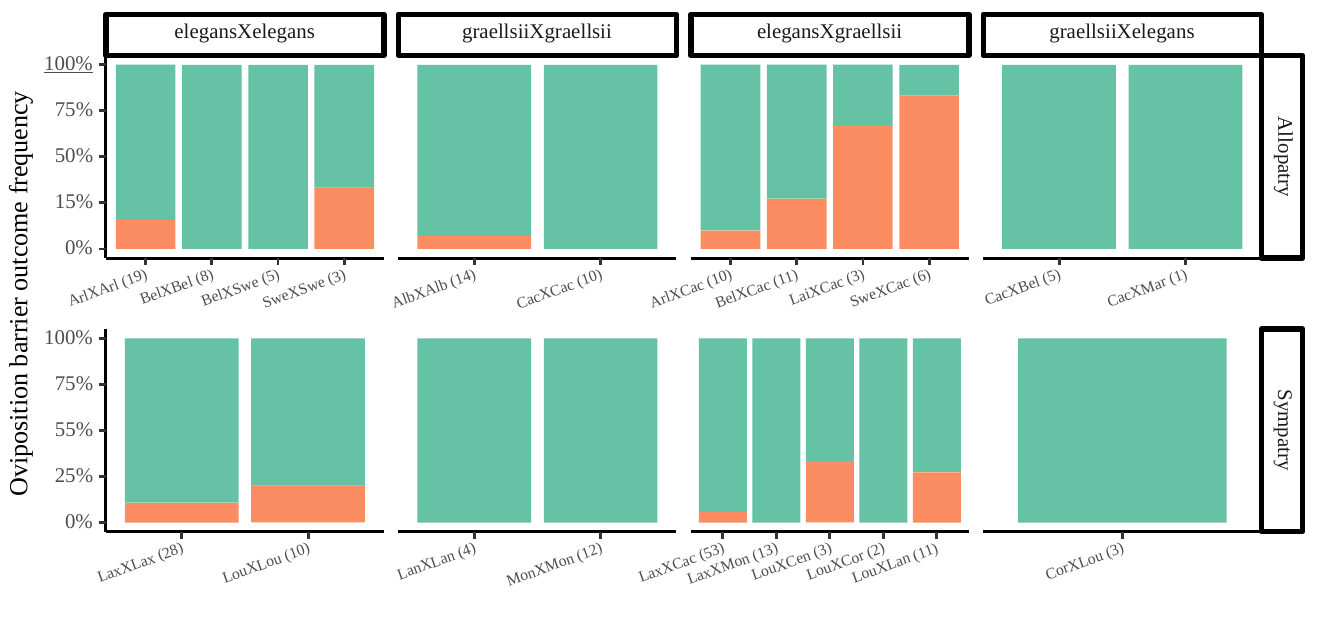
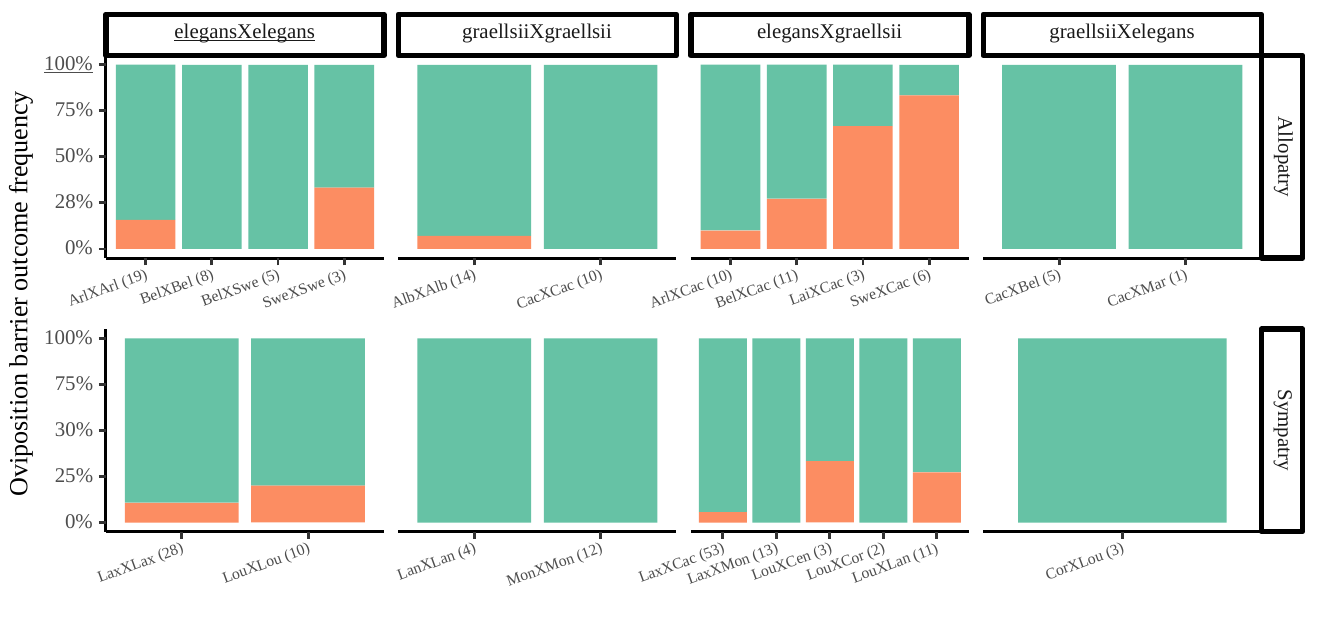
elegansXelegans underline: none -> present
15%: 15% -> 28%
55%: 55% -> 30%
